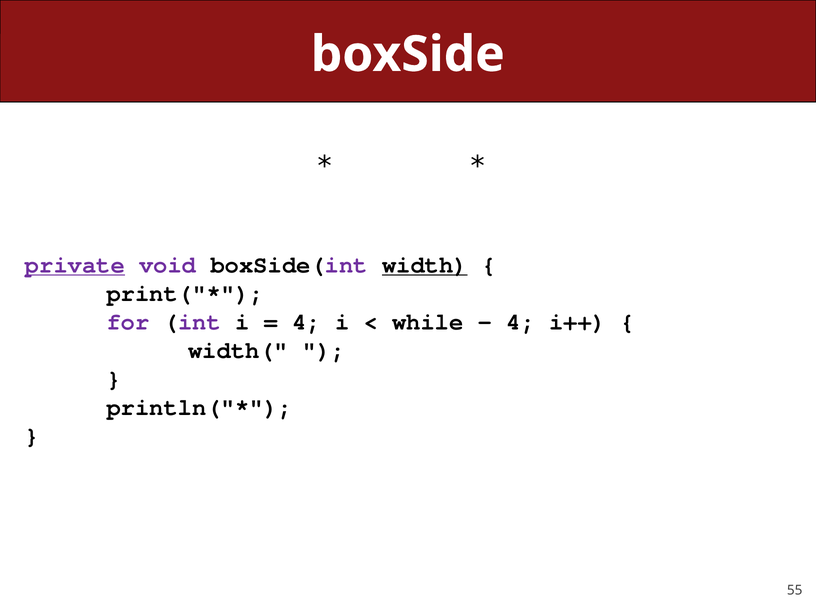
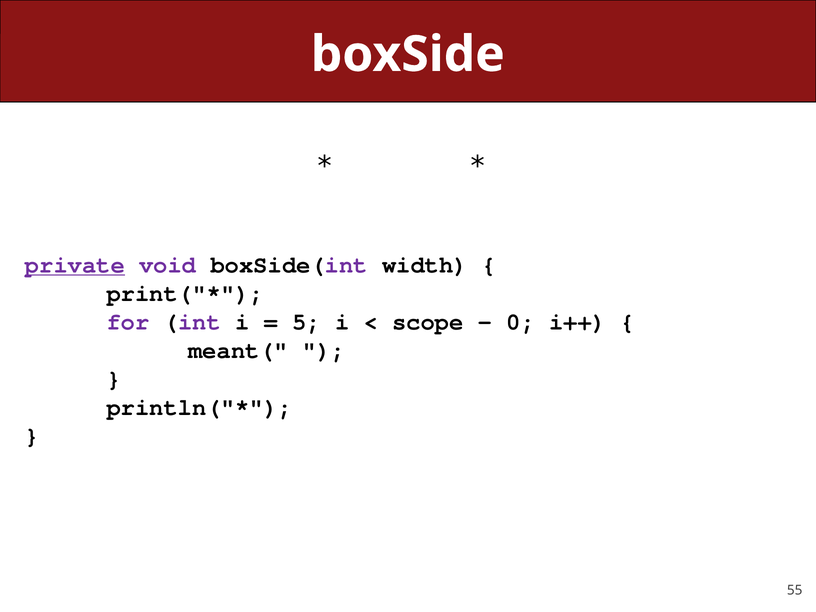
width underline: present -> none
4 at (306, 322): 4 -> 5
while: while -> scope
4 at (521, 322): 4 -> 0
width(: width( -> meant(
